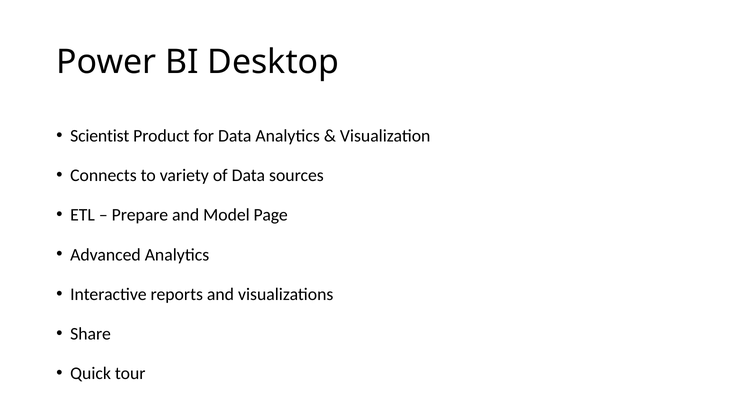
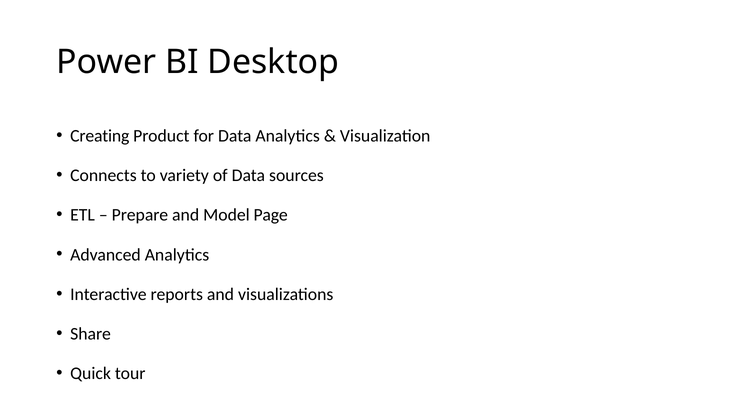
Scientist: Scientist -> Creating
